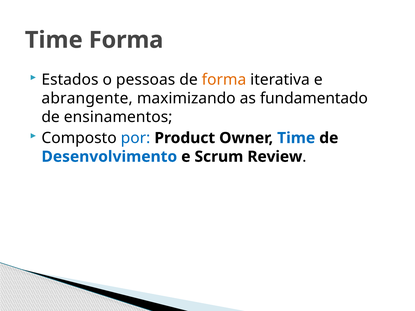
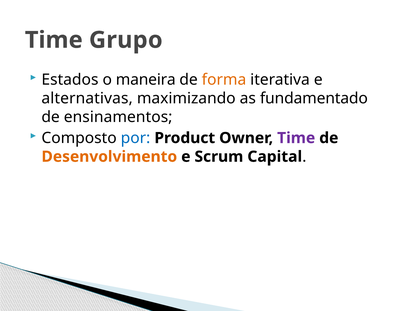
Time Forma: Forma -> Grupo
pessoas: pessoas -> maneira
abrangente: abrangente -> alternativas
Time at (296, 138) colour: blue -> purple
Desenvolvimento colour: blue -> orange
Review: Review -> Capital
